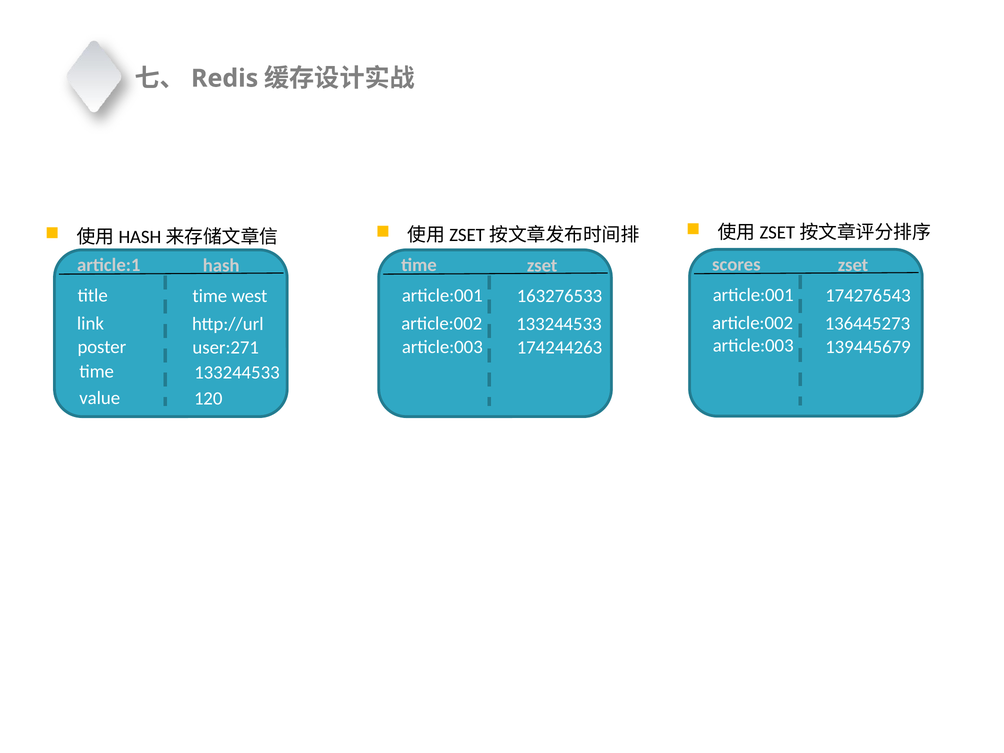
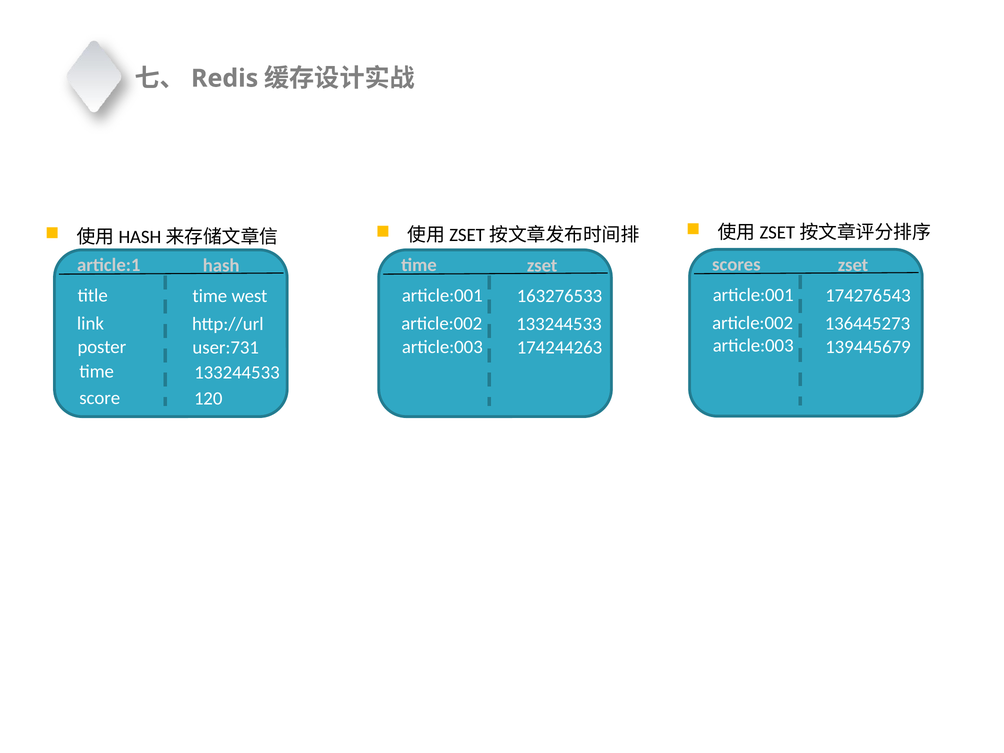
user:271: user:271 -> user:731
value: value -> score
